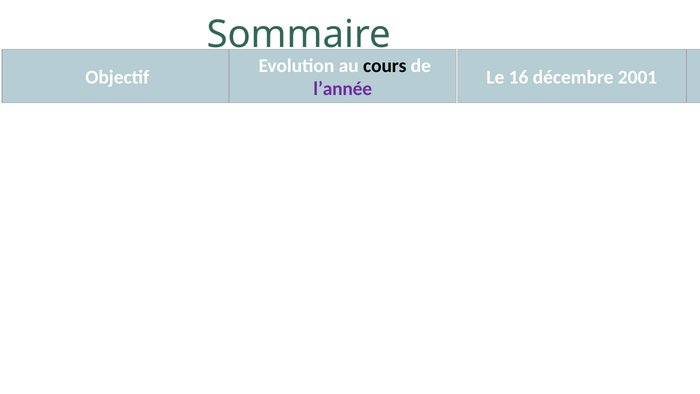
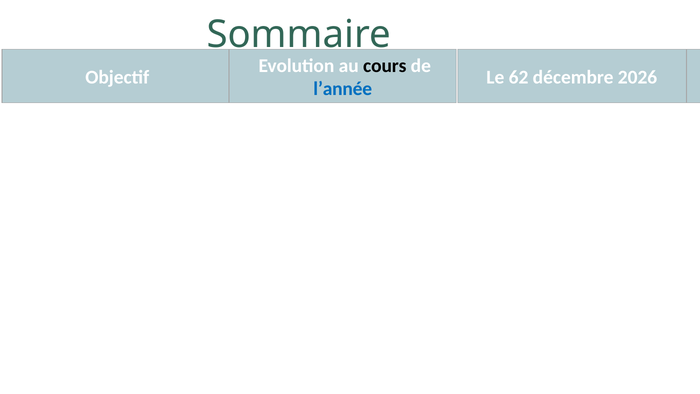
16: 16 -> 62
2001: 2001 -> 2026
l’année colour: purple -> blue
